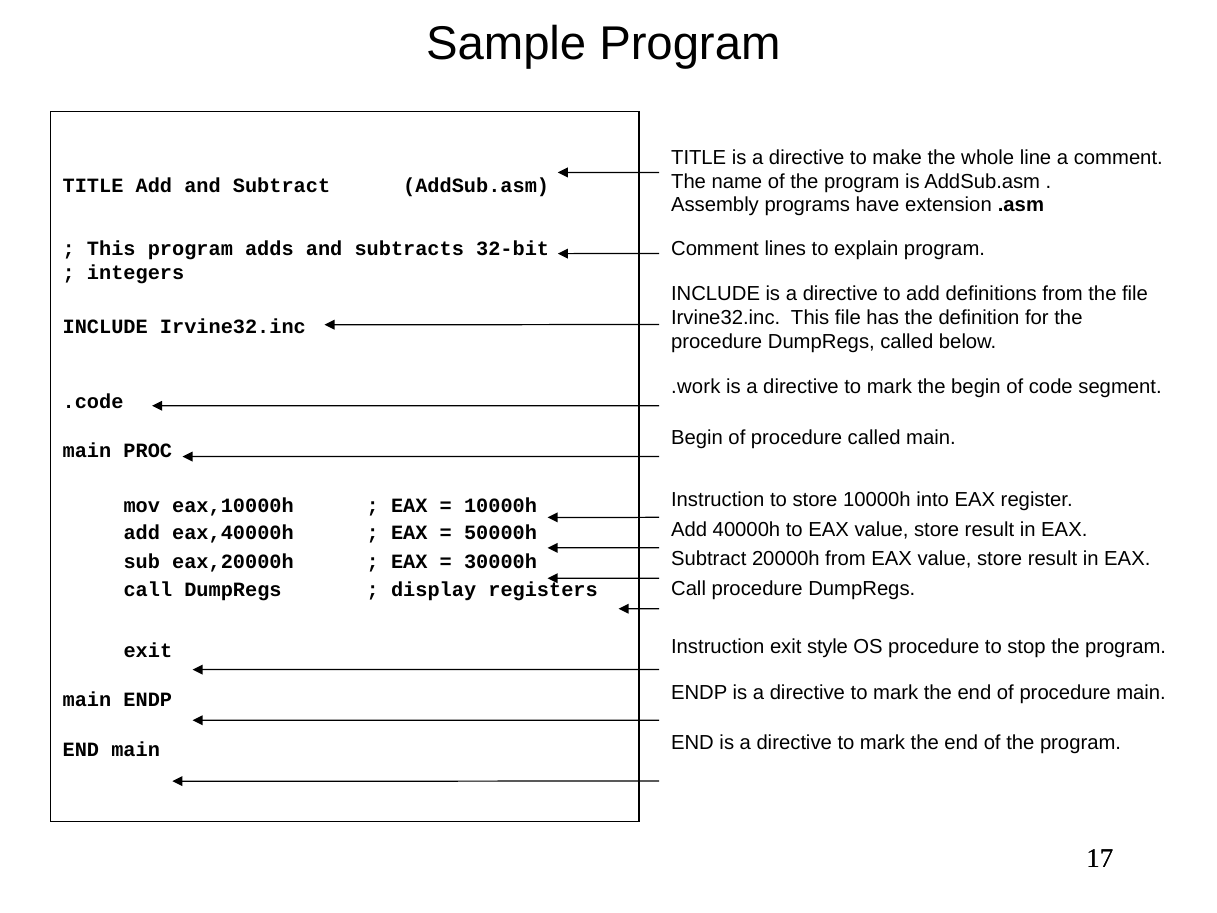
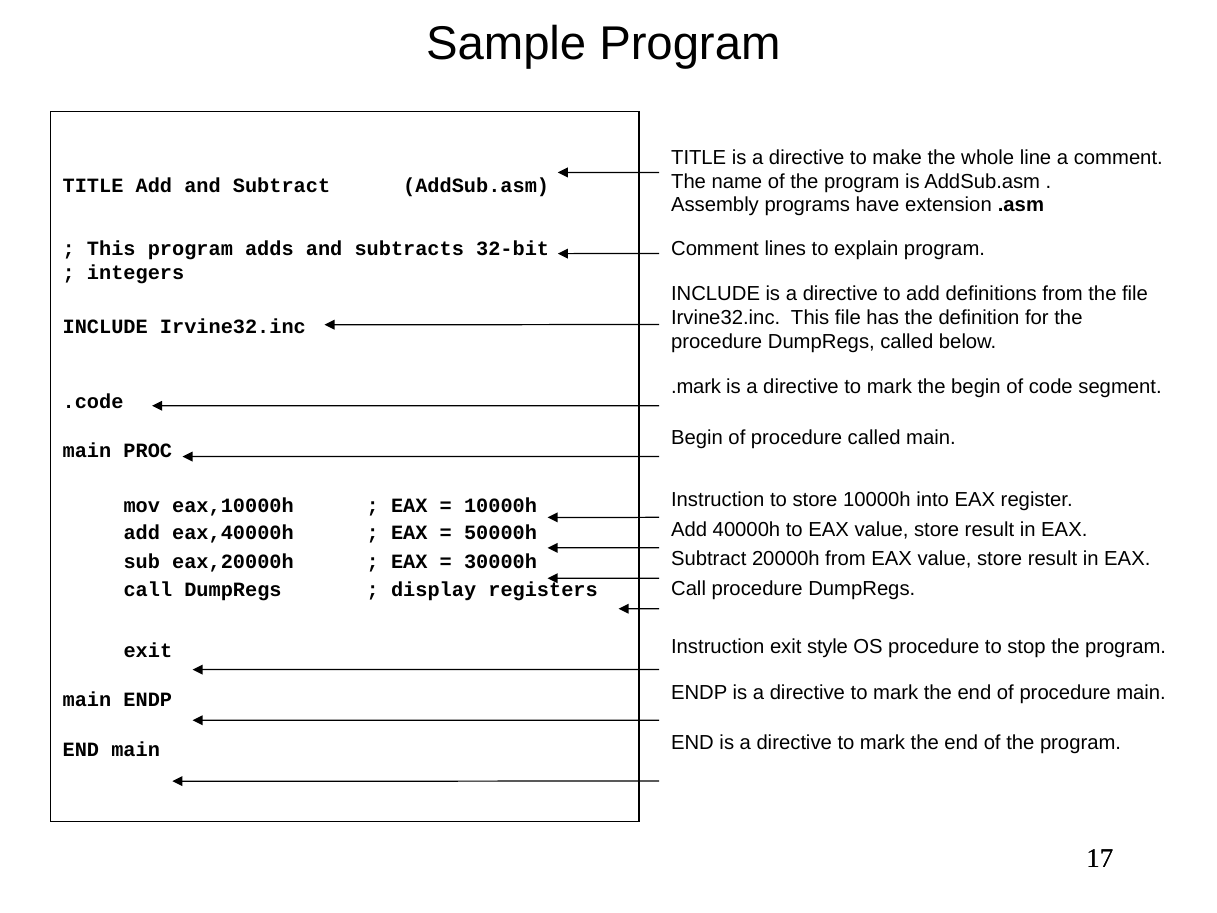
.work: .work -> .mark
